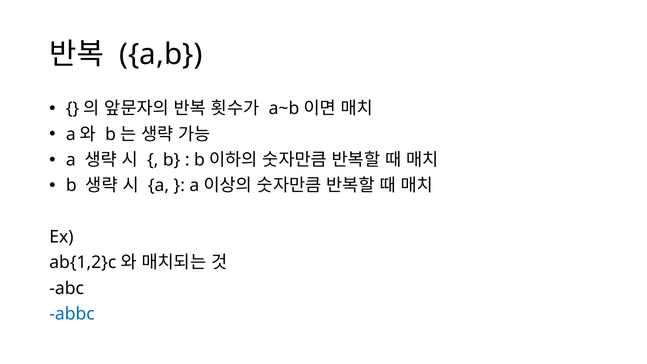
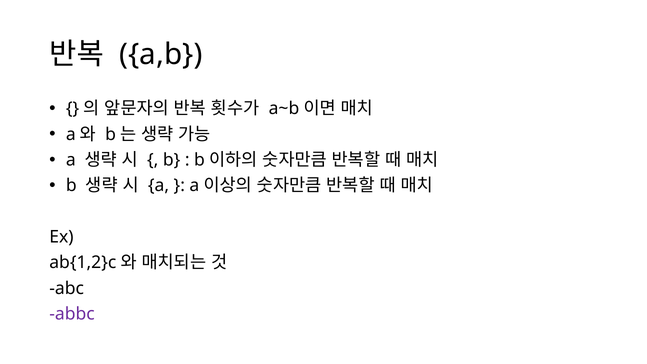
abbc colour: blue -> purple
